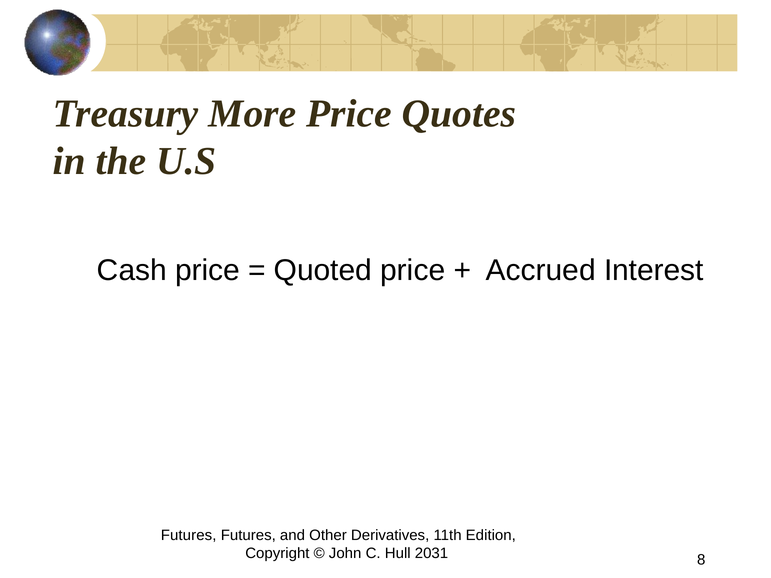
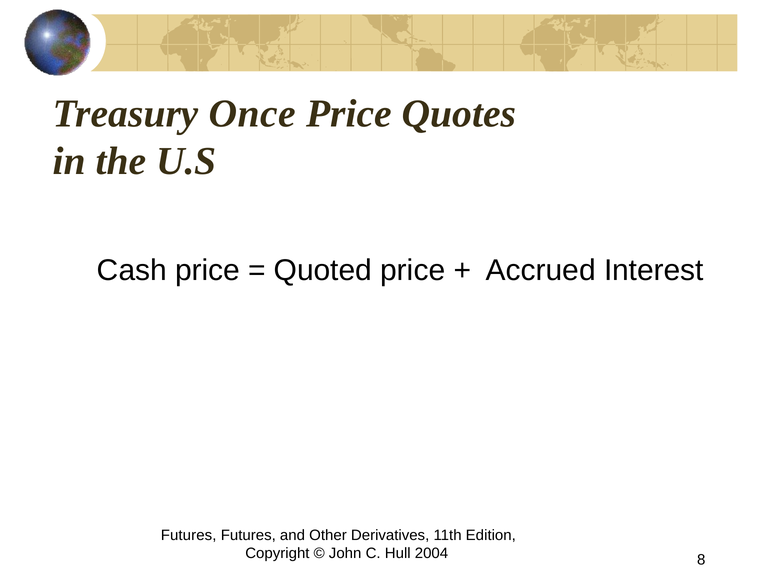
More: More -> Once
2031: 2031 -> 2004
